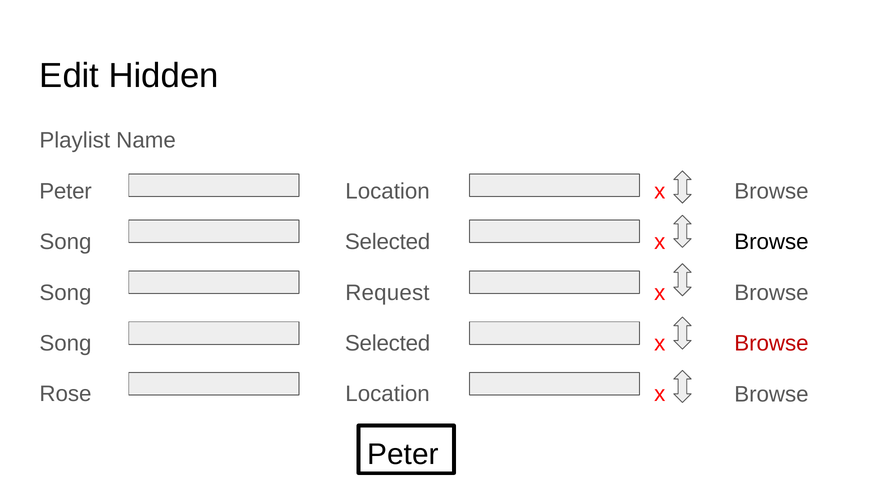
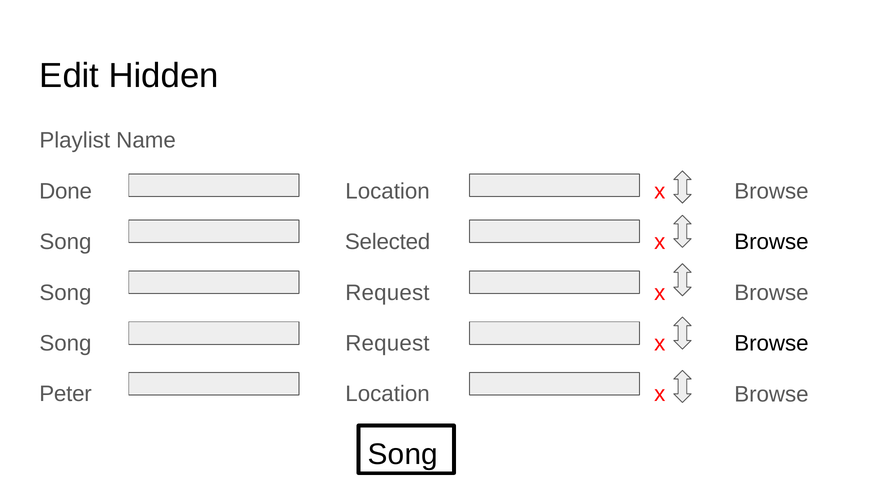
Peter at (66, 191): Peter -> Done
Selected at (388, 343): Selected -> Request
Browse at (771, 343) colour: red -> black
Rose: Rose -> Peter
Peter at (403, 454): Peter -> Song
